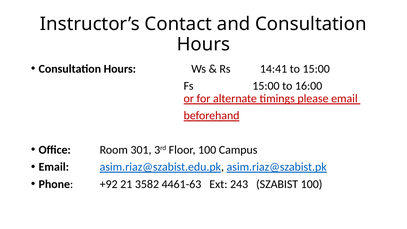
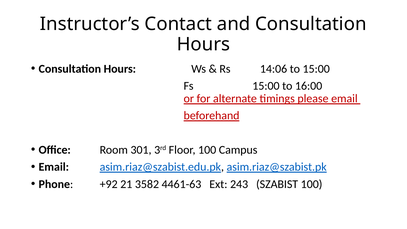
14:41: 14:41 -> 14:06
